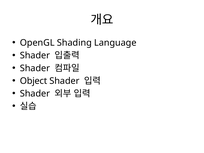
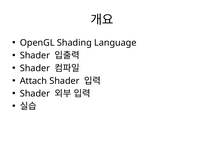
Object: Object -> Attach
